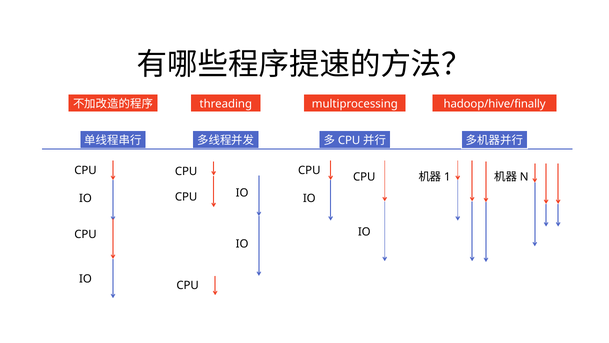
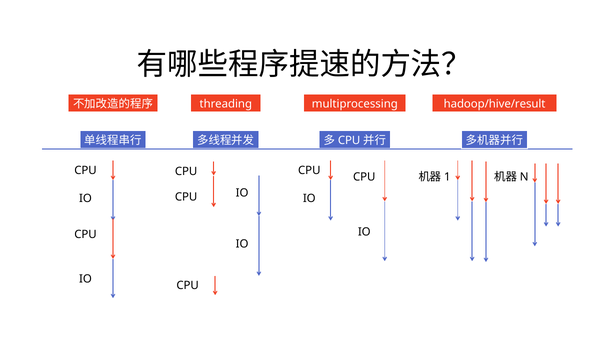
hadoop/hive/finally: hadoop/hive/finally -> hadoop/hive/result
